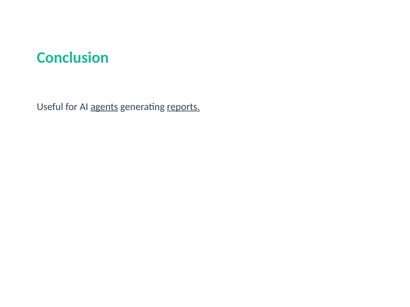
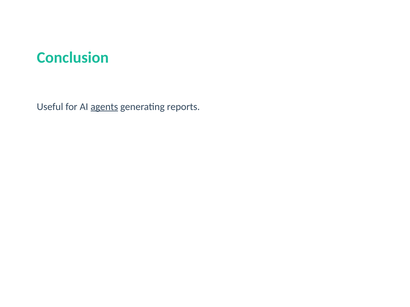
reports underline: present -> none
